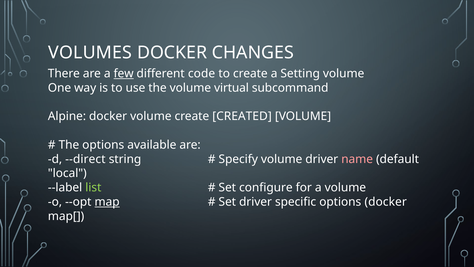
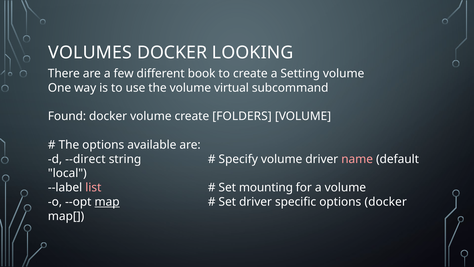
CHANGES: CHANGES -> LOOKING
few underline: present -> none
code: code -> book
Alpine: Alpine -> Found
CREATED: CREATED -> FOLDERS
list colour: light green -> pink
configure: configure -> mounting
